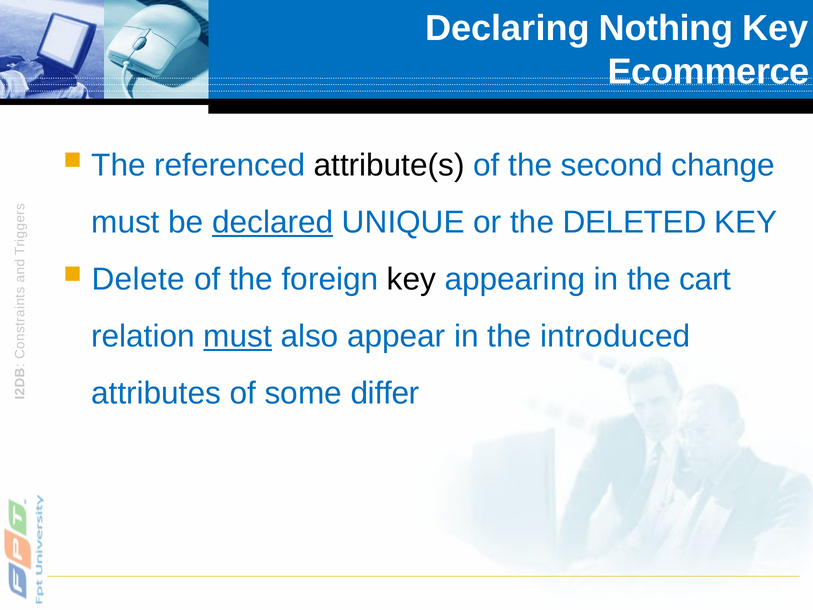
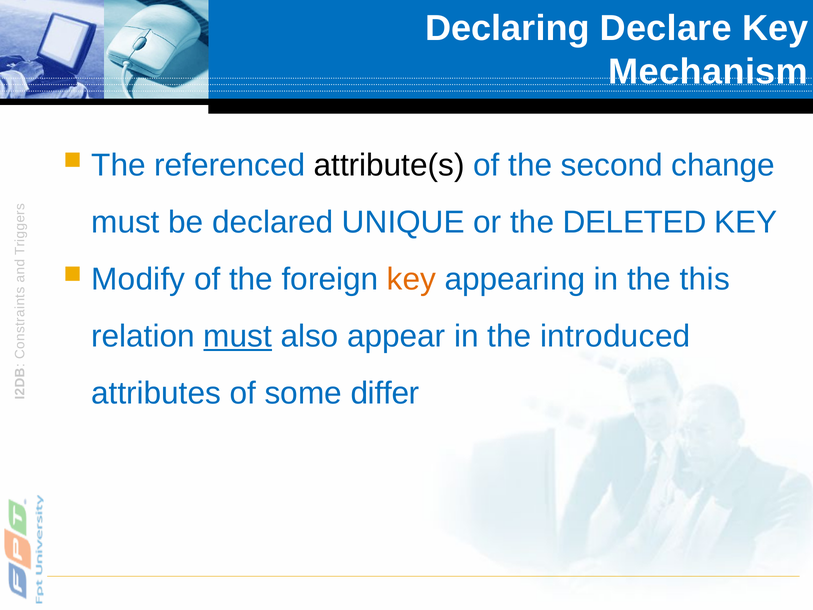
Nothing: Nothing -> Declare
Ecommerce: Ecommerce -> Mechanism
declared underline: present -> none
Delete: Delete -> Modify
key at (411, 279) colour: black -> orange
cart: cart -> this
